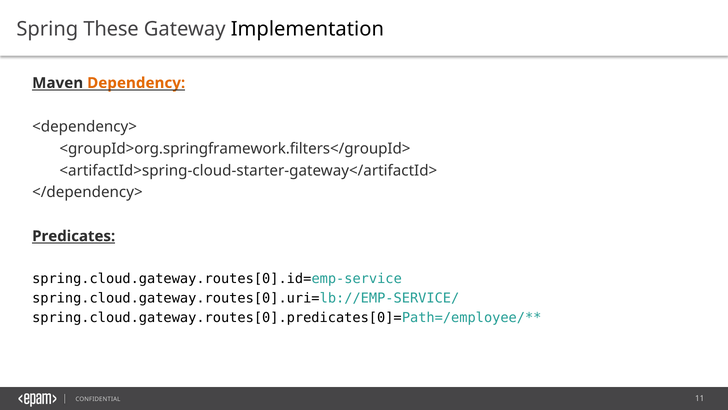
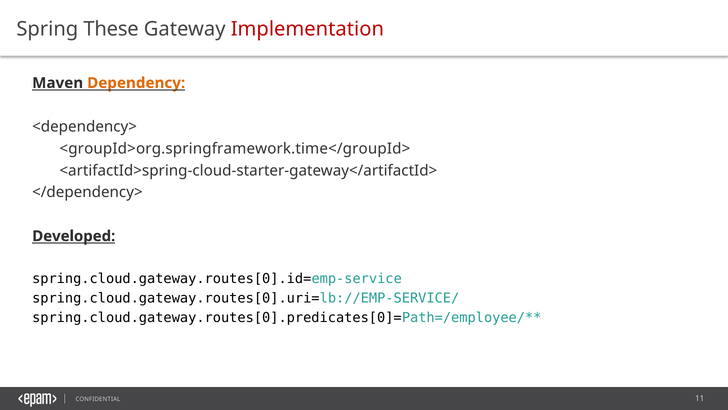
Implementation colour: black -> red
<groupId>org.springframework.filters</groupId>: <groupId>org.springframework.filters</groupId> -> <groupId>org.springframework.time</groupId>
Predicates: Predicates -> Developed
